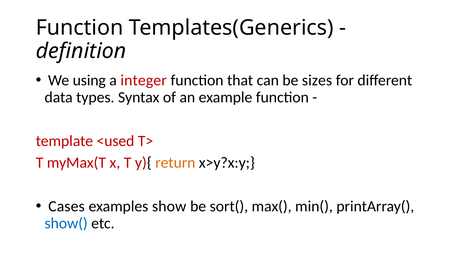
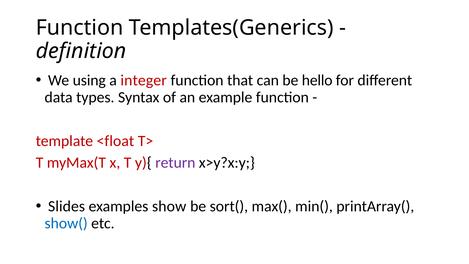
sizes: sizes -> hello
<used: <used -> <float
return colour: orange -> purple
Cases: Cases -> Slides
